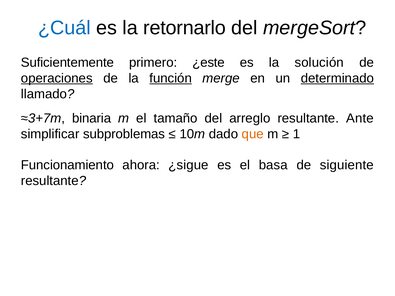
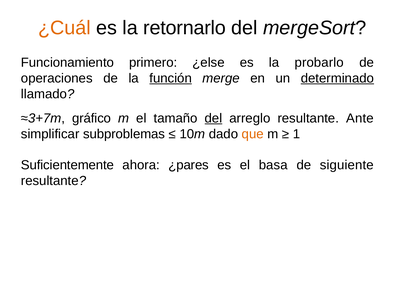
¿Cuál colour: blue -> orange
Suficientemente: Suficientemente -> Funcionamiento
¿este: ¿este -> ¿else
solución: solución -> probarlo
operaciones underline: present -> none
binaria: binaria -> gráfico
del at (213, 118) underline: none -> present
Funcionamiento: Funcionamiento -> Suficientemente
¿sigue: ¿sigue -> ¿pares
